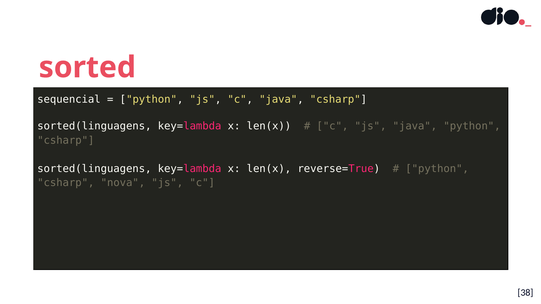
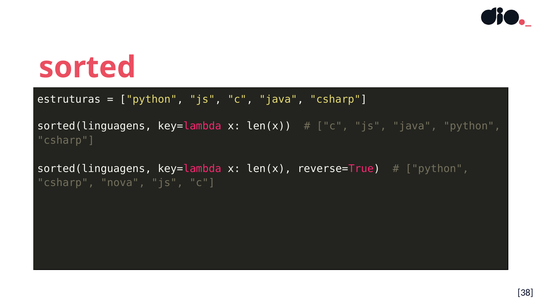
sequencial: sequencial -> estruturas
